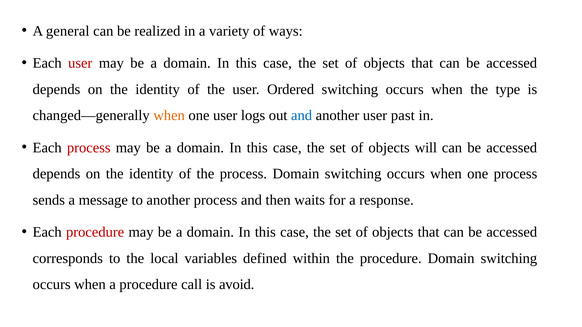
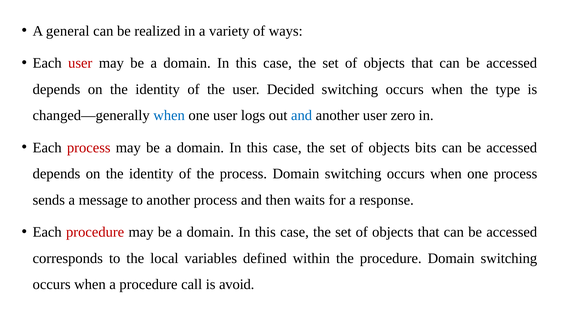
Ordered: Ordered -> Decided
when at (169, 116) colour: orange -> blue
past: past -> zero
will: will -> bits
